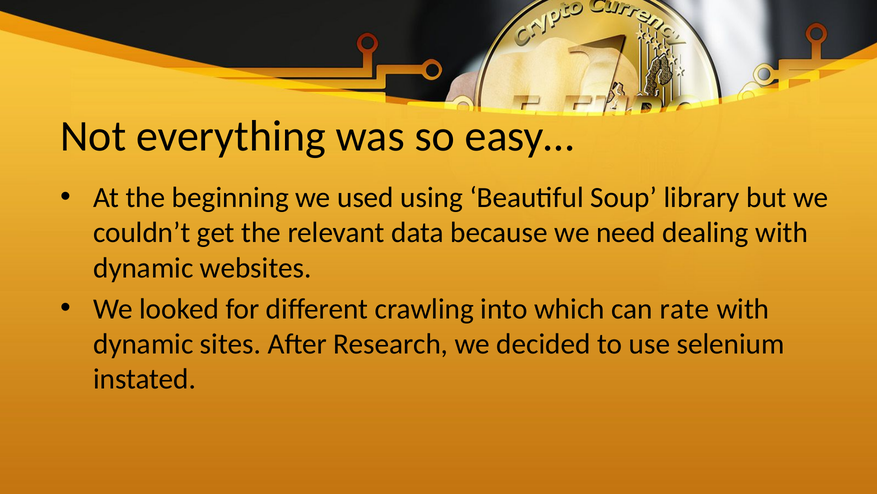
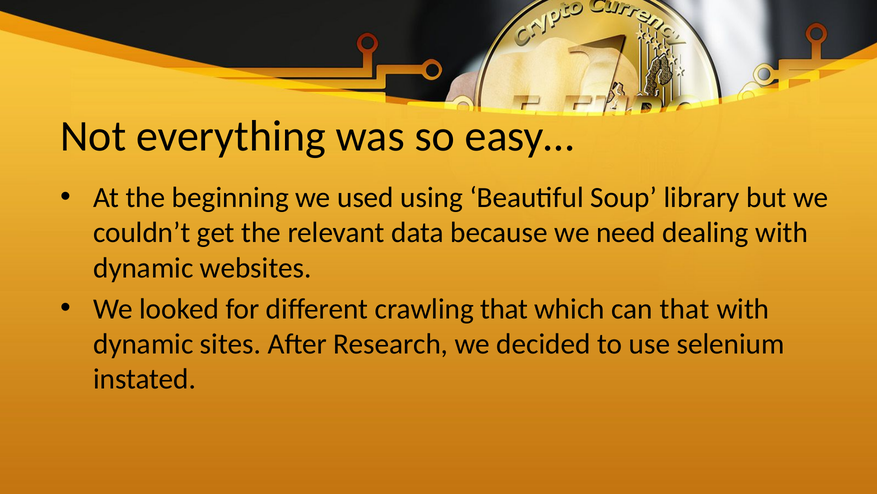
crawling into: into -> that
can rate: rate -> that
